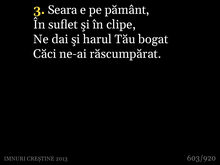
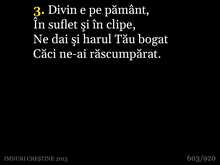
Seara: Seara -> Divin
